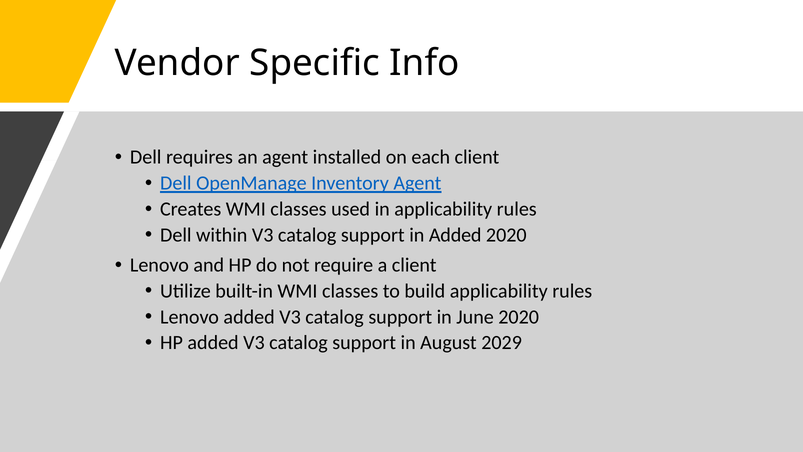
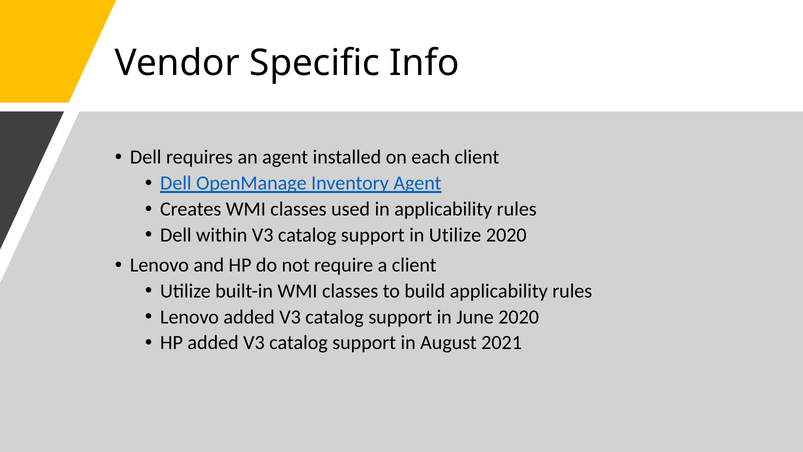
in Added: Added -> Utilize
2029: 2029 -> 2021
